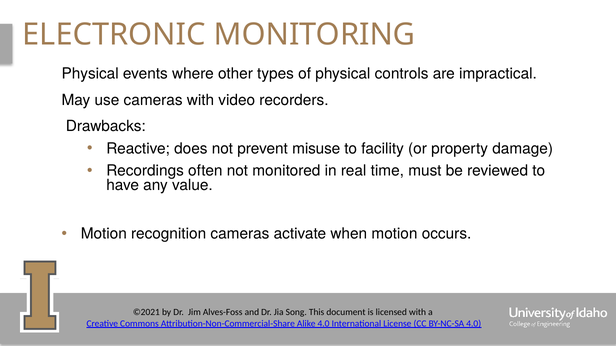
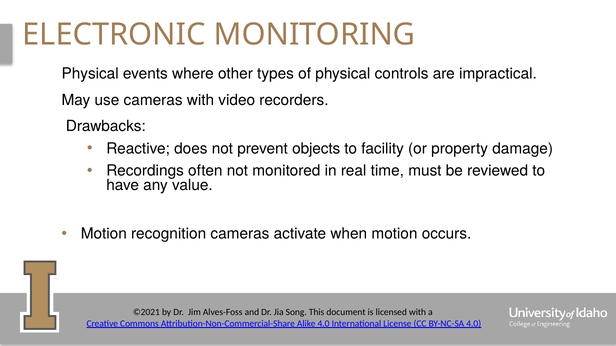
misuse: misuse -> objects
